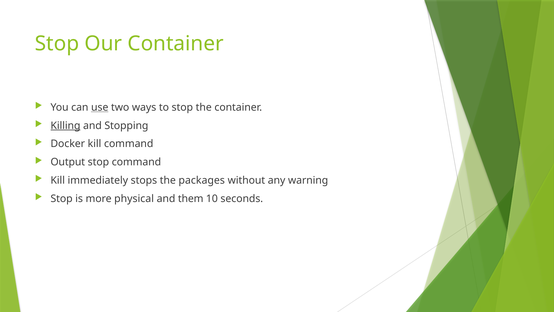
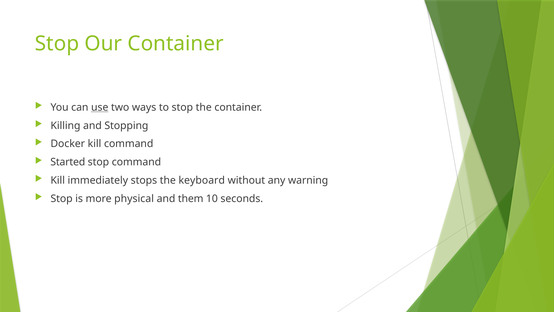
Killing underline: present -> none
Output: Output -> Started
packages: packages -> keyboard
